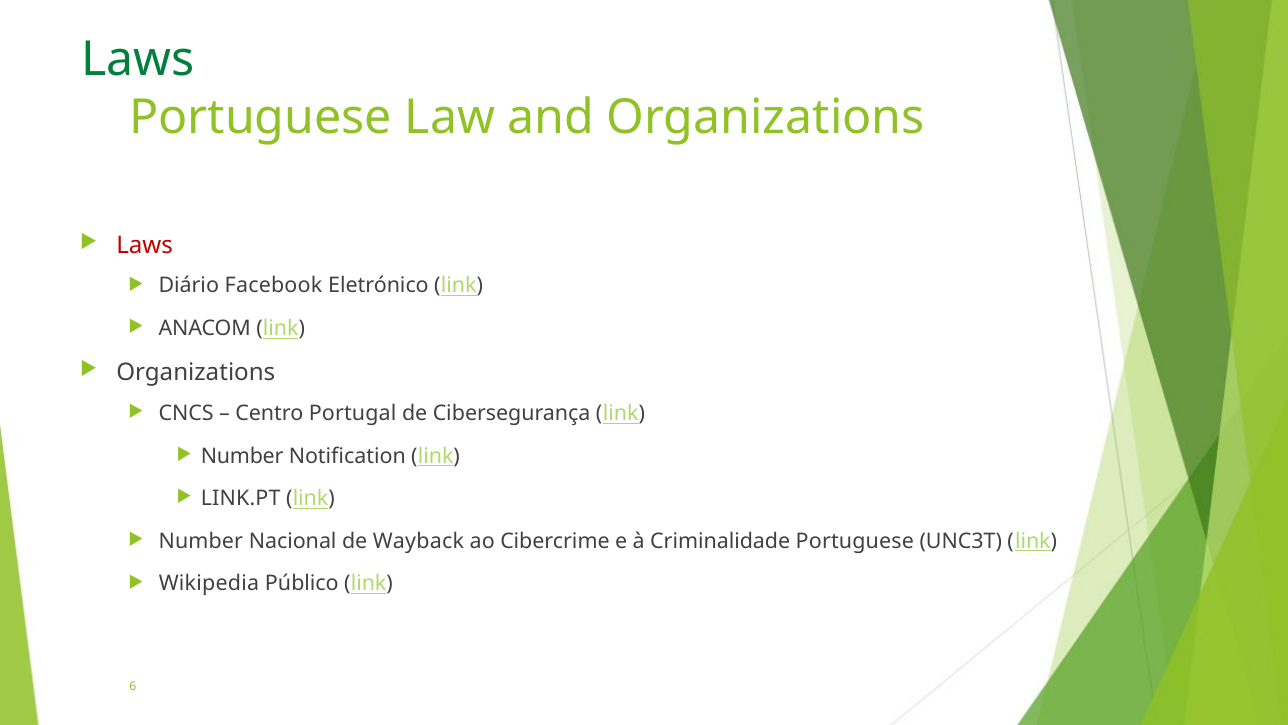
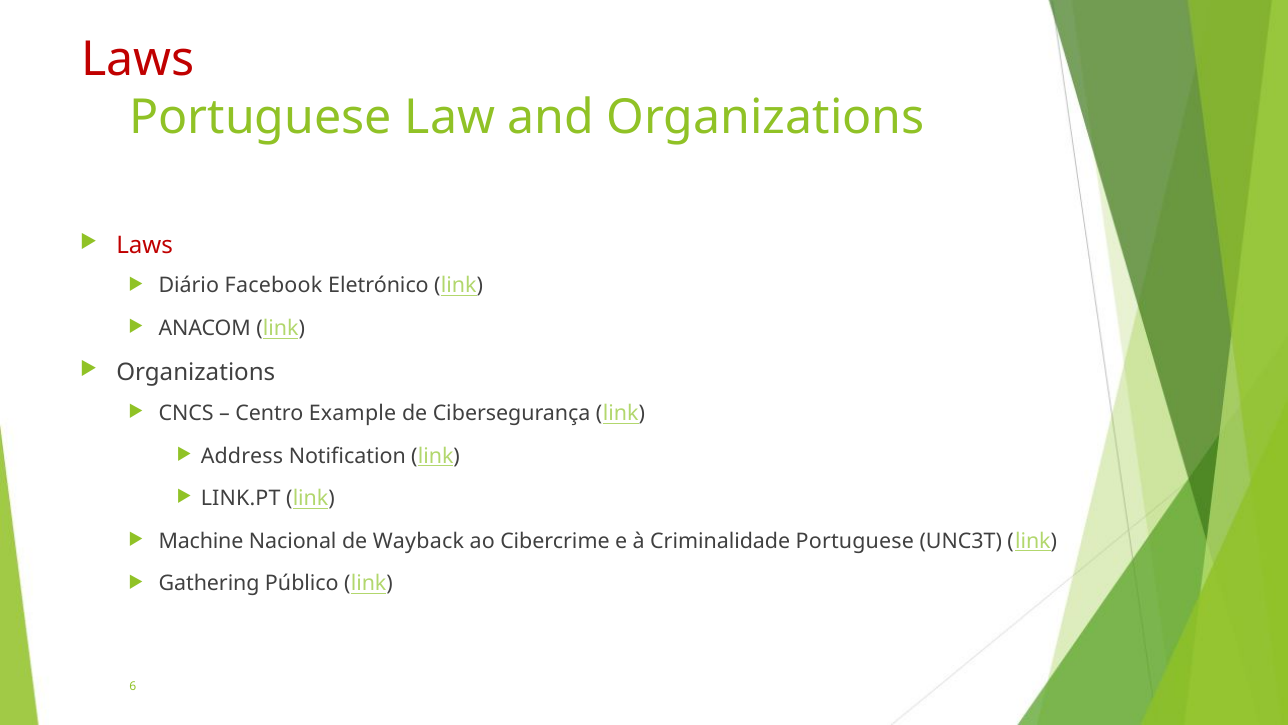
Laws at (138, 59) colour: green -> red
Portugal: Portugal -> Example
Number at (242, 456): Number -> Address
Number at (201, 541): Number -> Machine
Wikipedia: Wikipedia -> Gathering
